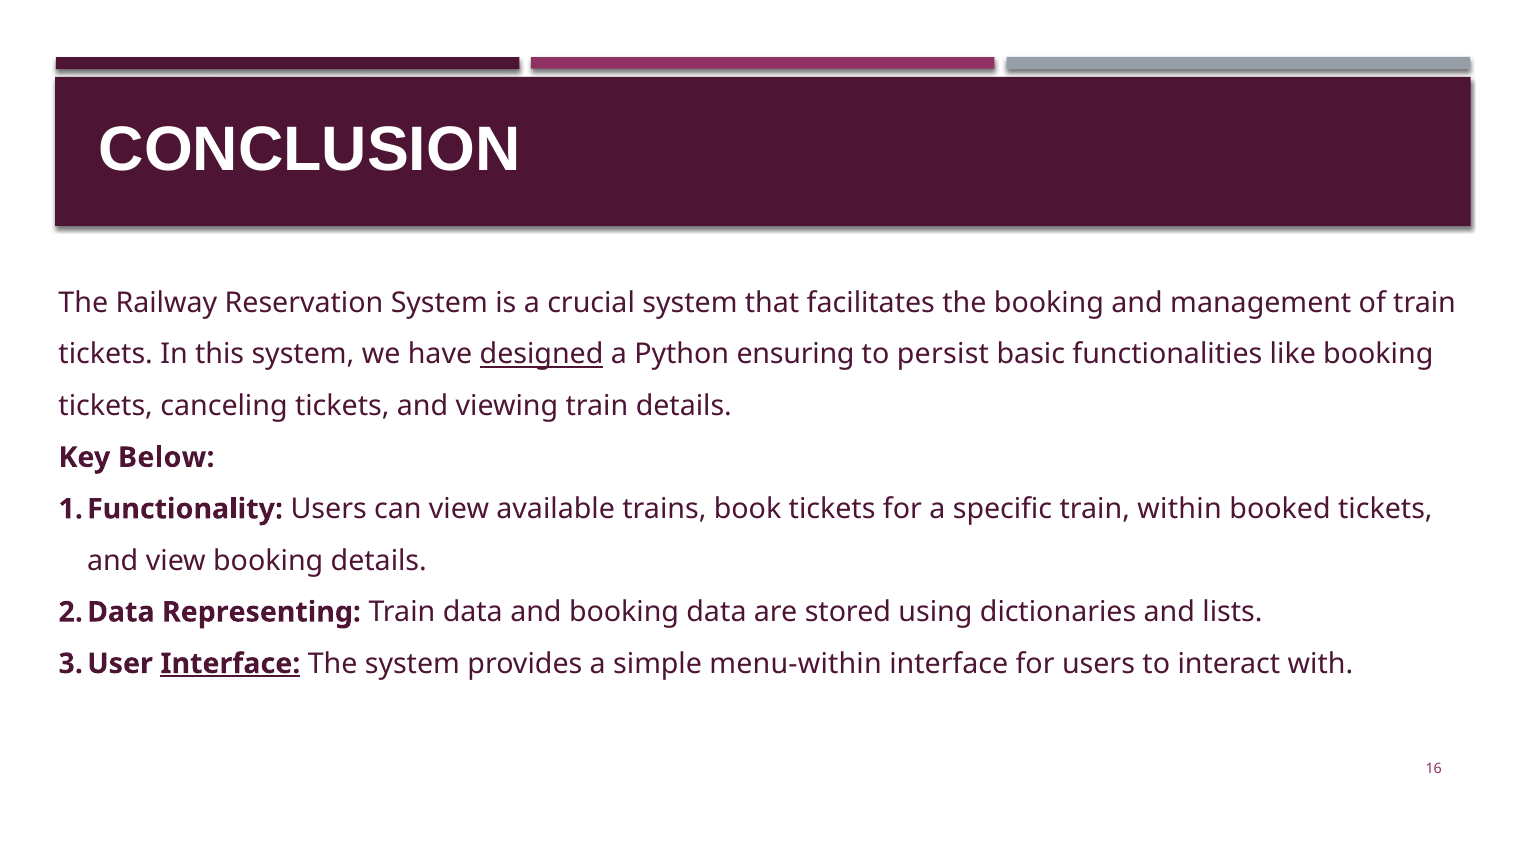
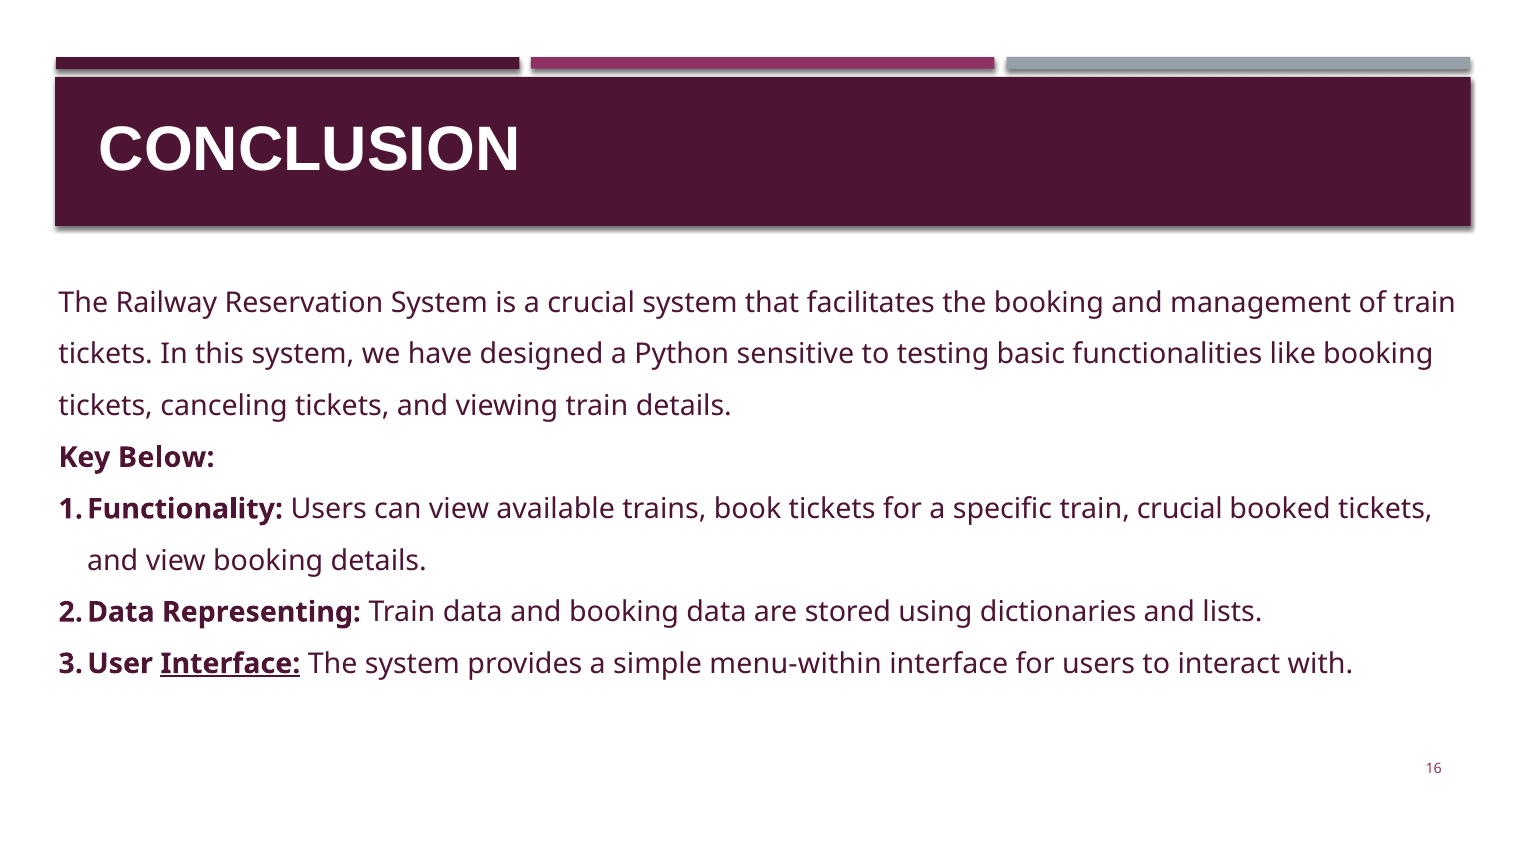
designed underline: present -> none
ensuring: ensuring -> sensitive
persist: persist -> testing
train within: within -> crucial
